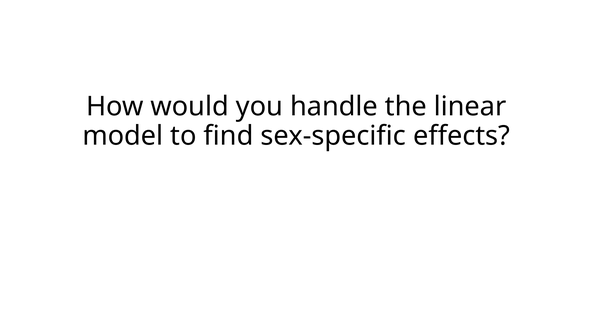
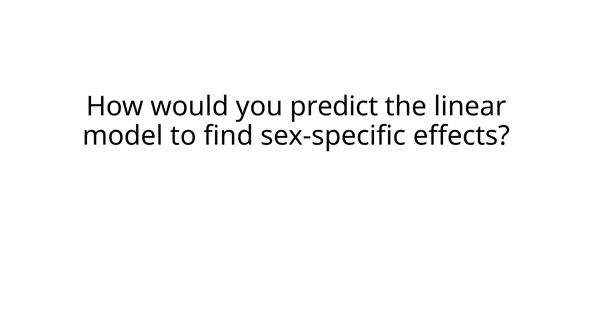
handle: handle -> predict
